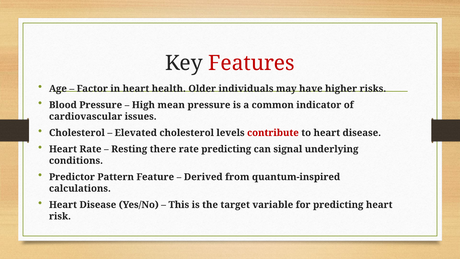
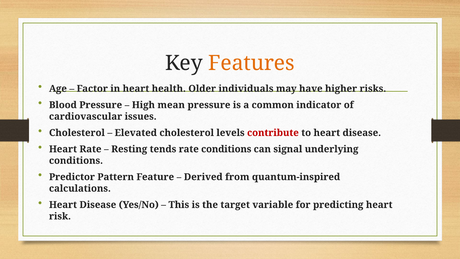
Features colour: red -> orange
there: there -> tends
rate predicting: predicting -> conditions
